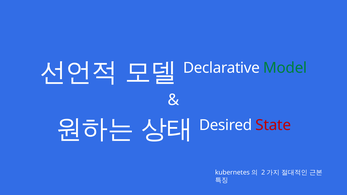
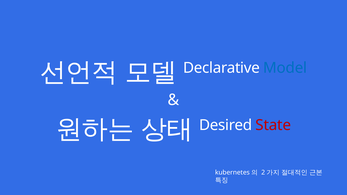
Model colour: green -> blue
